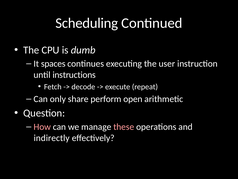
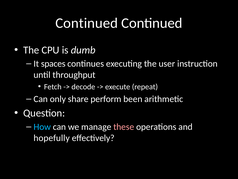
Scheduling at (87, 23): Scheduling -> Continued
instructions: instructions -> throughput
open: open -> been
How colour: pink -> light blue
indirectly: indirectly -> hopefully
